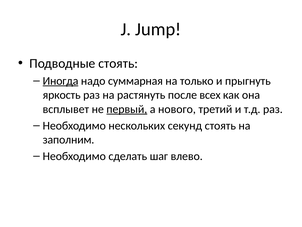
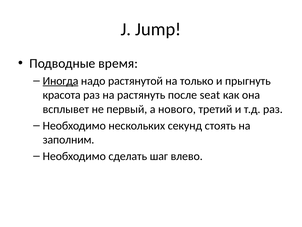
Подводные стоять: стоять -> время
суммарная: суммарная -> растянутой
яркость: яркость -> красота
всех: всех -> seat
первый underline: present -> none
